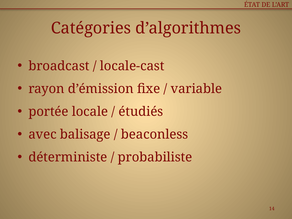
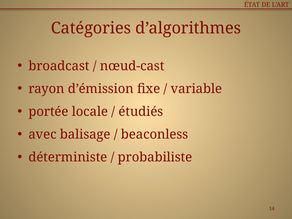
locale-cast: locale-cast -> nœud-cast
